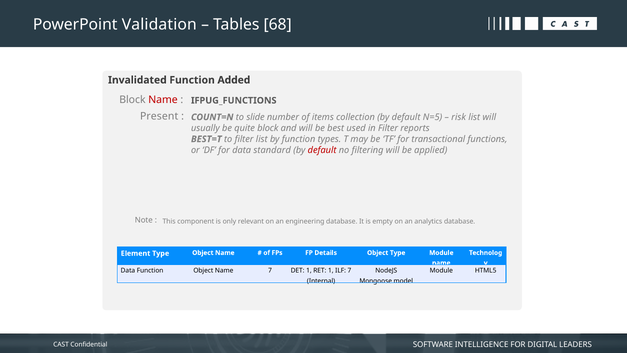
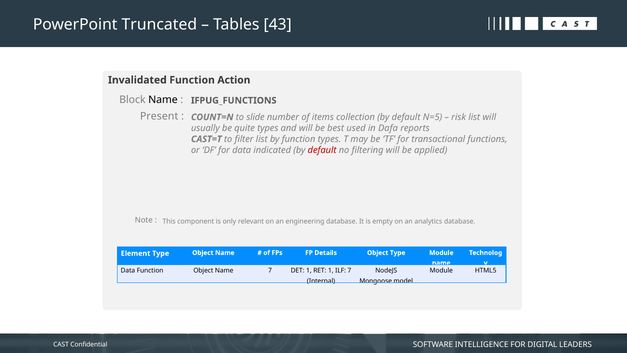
Validation: Validation -> Truncated
68: 68 -> 43
Added: Added -> Action
Name at (163, 100) colour: red -> black
quite block: block -> types
in Filter: Filter -> Dafa
BEST=T: BEST=T -> CAST=T
standard: standard -> indicated
